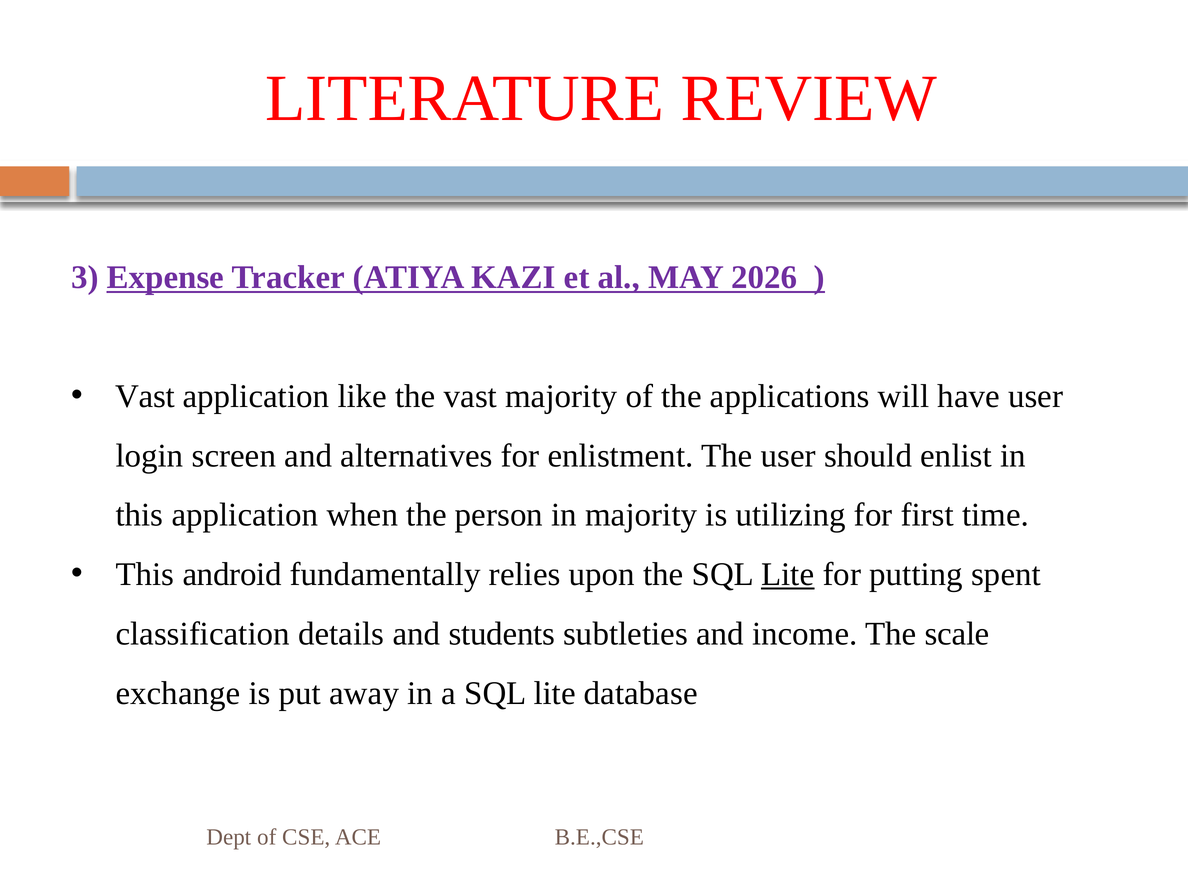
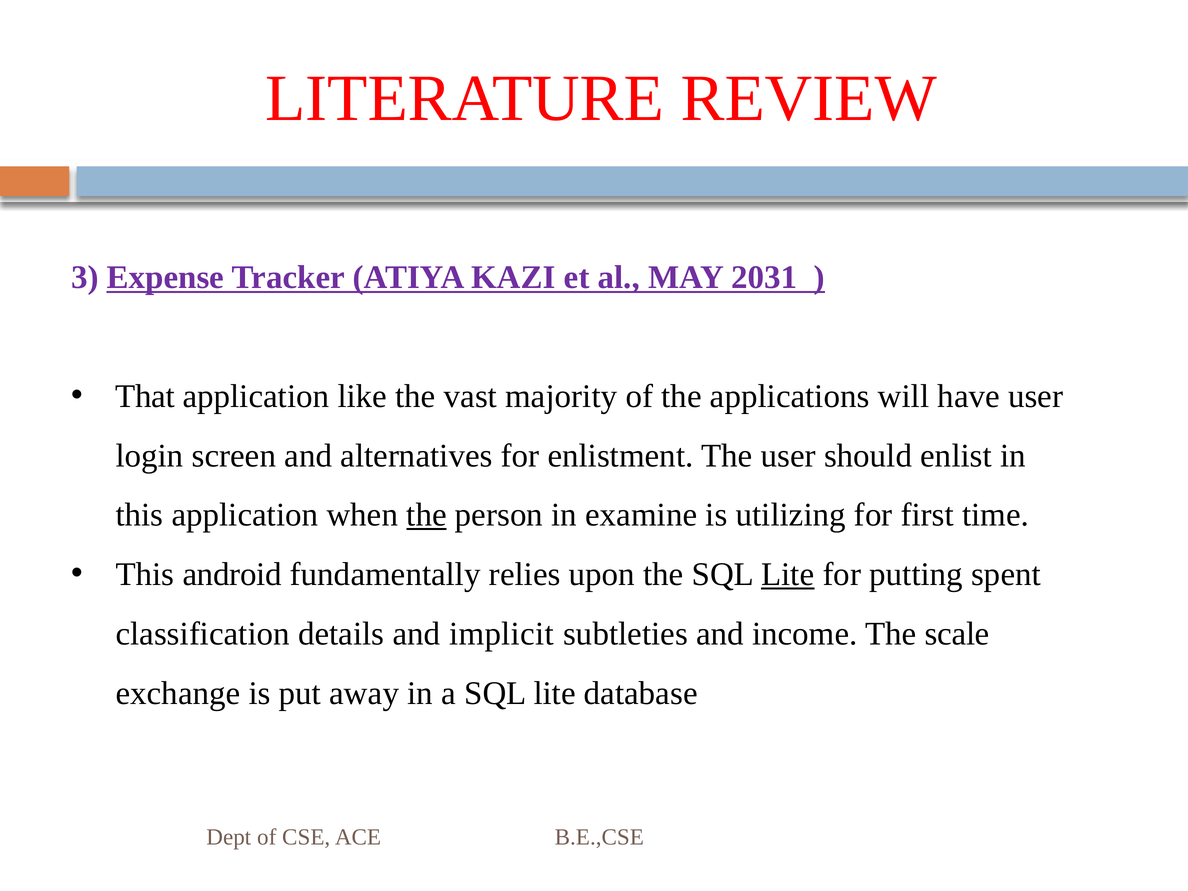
2026: 2026 -> 2031
Vast at (145, 396): Vast -> That
the at (427, 515) underline: none -> present
in majority: majority -> examine
students: students -> implicit
